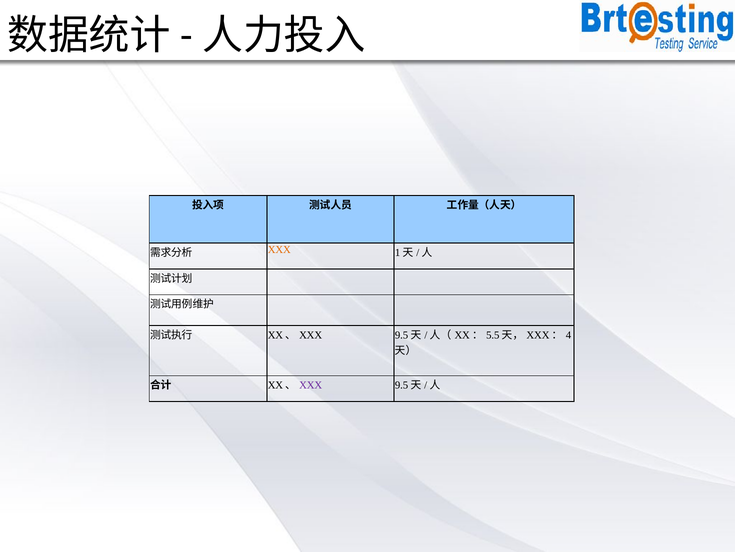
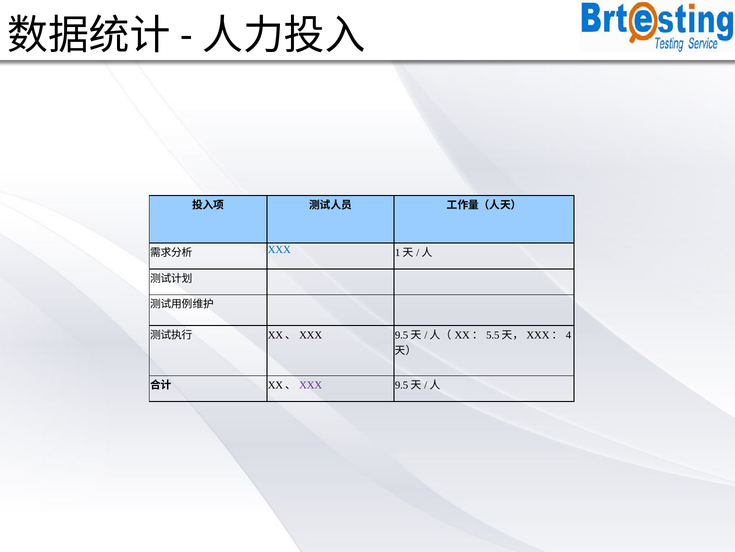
XXX at (279, 249) colour: orange -> blue
